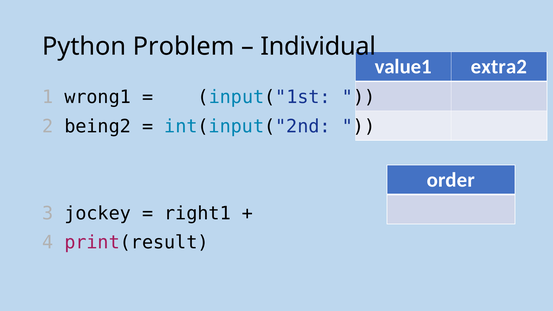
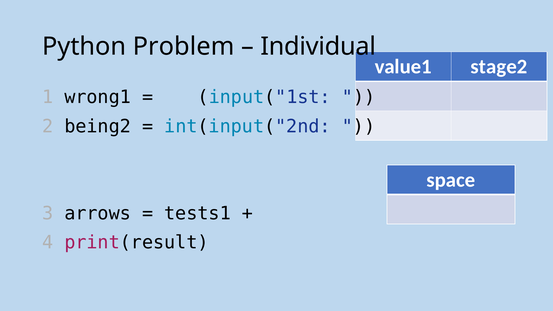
extra2: extra2 -> stage2
order: order -> space
jockey: jockey -> arrows
right1: right1 -> tests1
